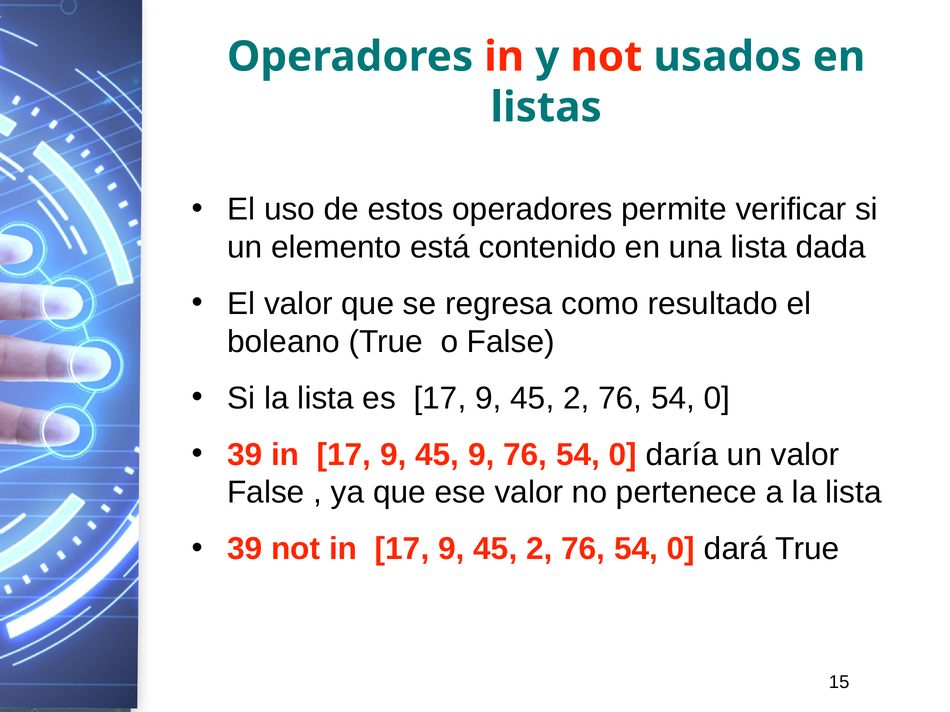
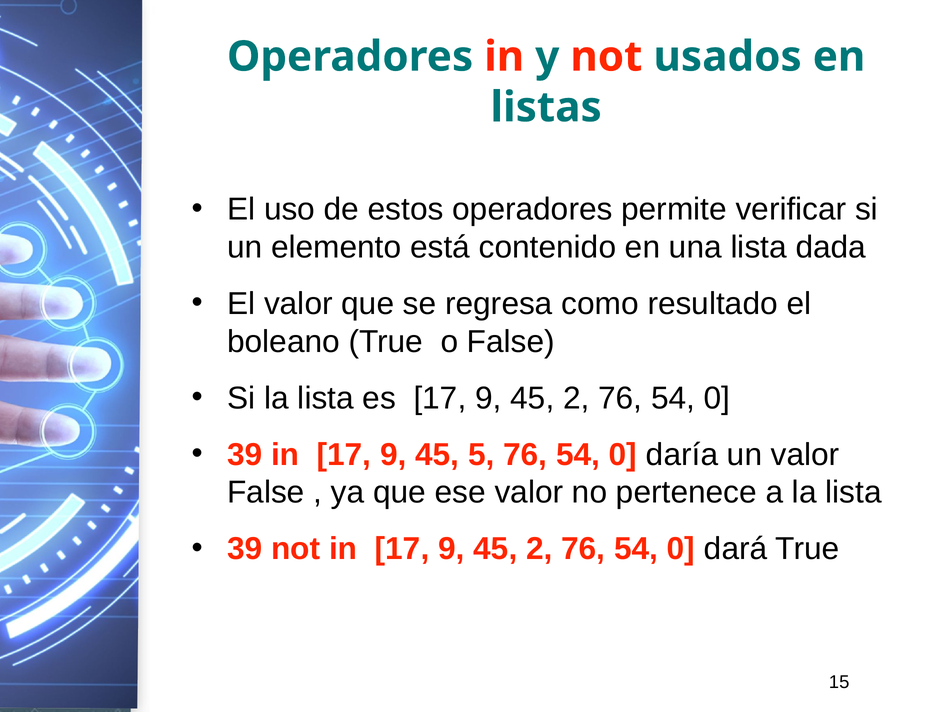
45 9: 9 -> 5
